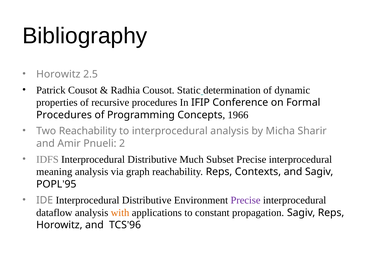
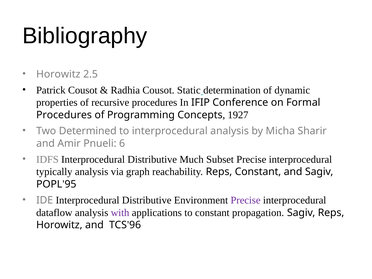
1966: 1966 -> 1927
Two Reachability: Reachability -> Determined
2: 2 -> 6
meaning: meaning -> typically
Reps Contexts: Contexts -> Constant
with colour: orange -> purple
